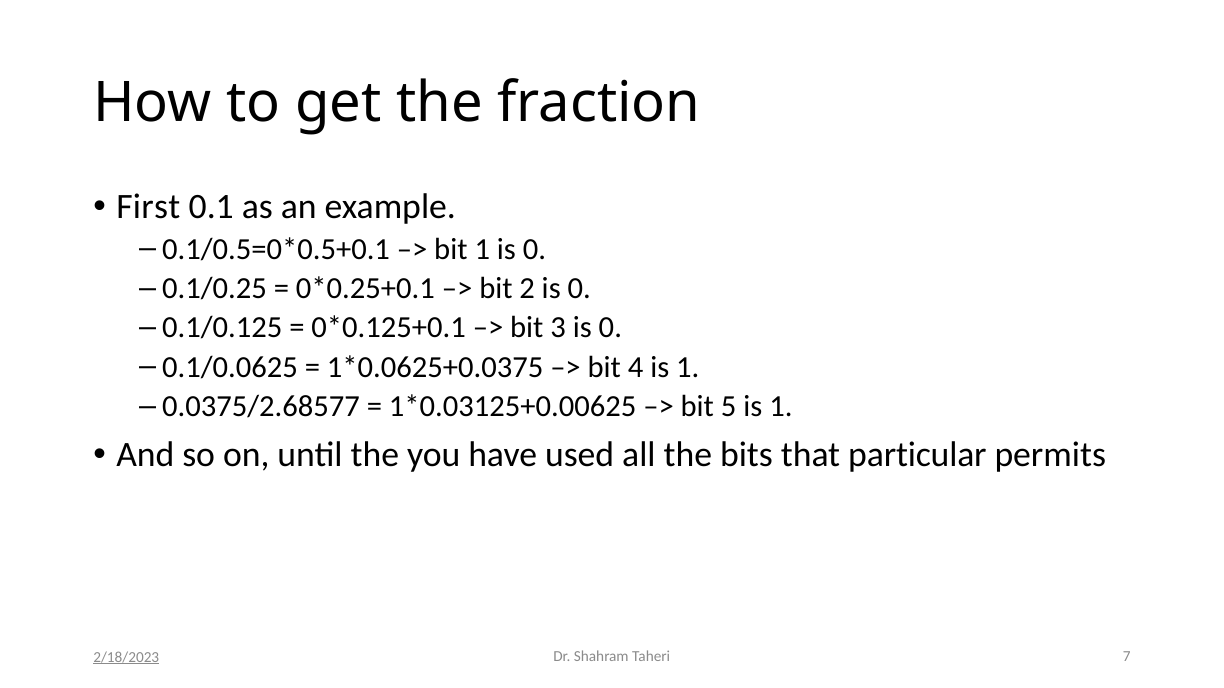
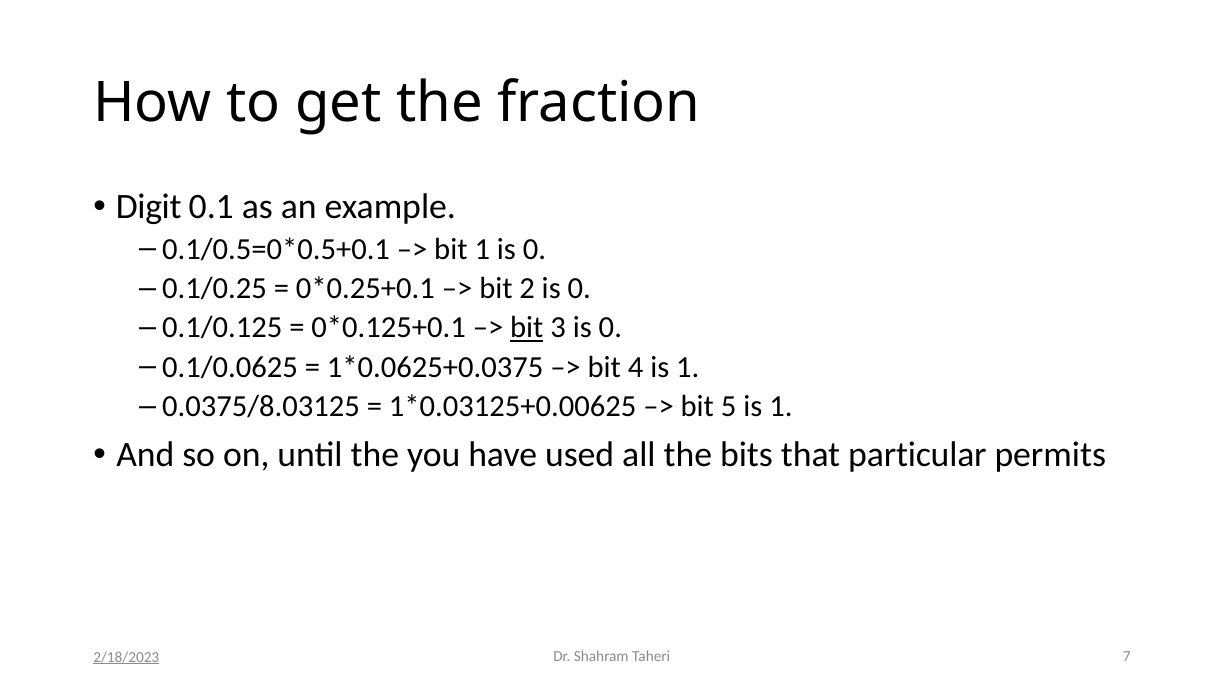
First: First -> Digit
bit at (527, 328) underline: none -> present
0.0375/2.68577: 0.0375/2.68577 -> 0.0375/8.03125
